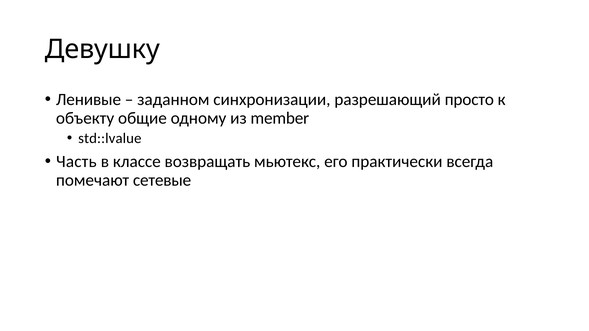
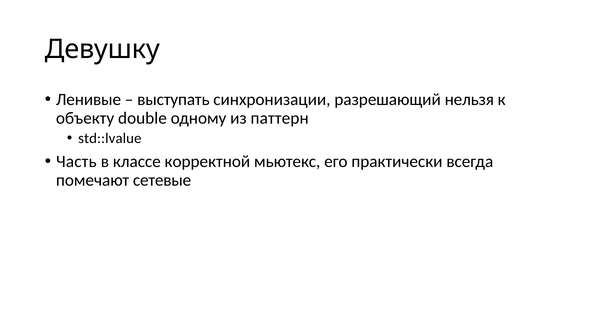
заданном: заданном -> выступать
просто: просто -> нельзя
общие: общие -> double
member: member -> паттерн
возвращать: возвращать -> корректной
